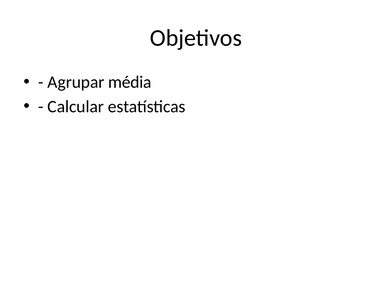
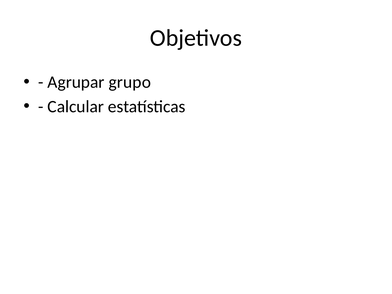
média: média -> grupo
